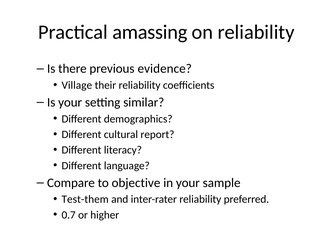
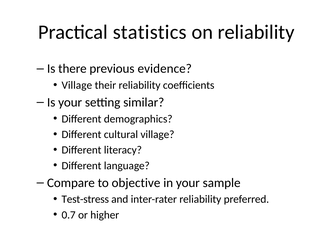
amassing: amassing -> statistics
cultural report: report -> village
Test-them: Test-them -> Test-stress
